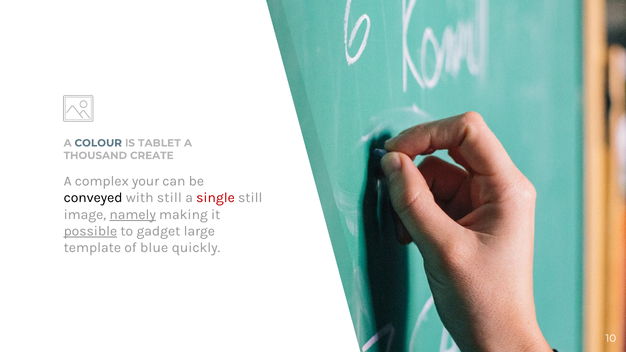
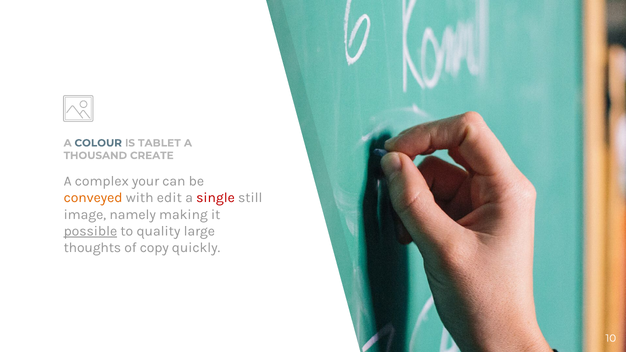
conveyed colour: black -> orange
with still: still -> edit
namely underline: present -> none
gadget: gadget -> quality
template: template -> thoughts
blue: blue -> copy
